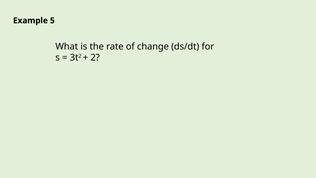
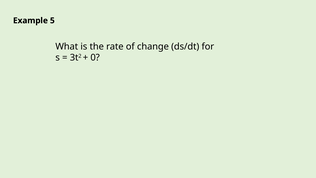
2: 2 -> 0
